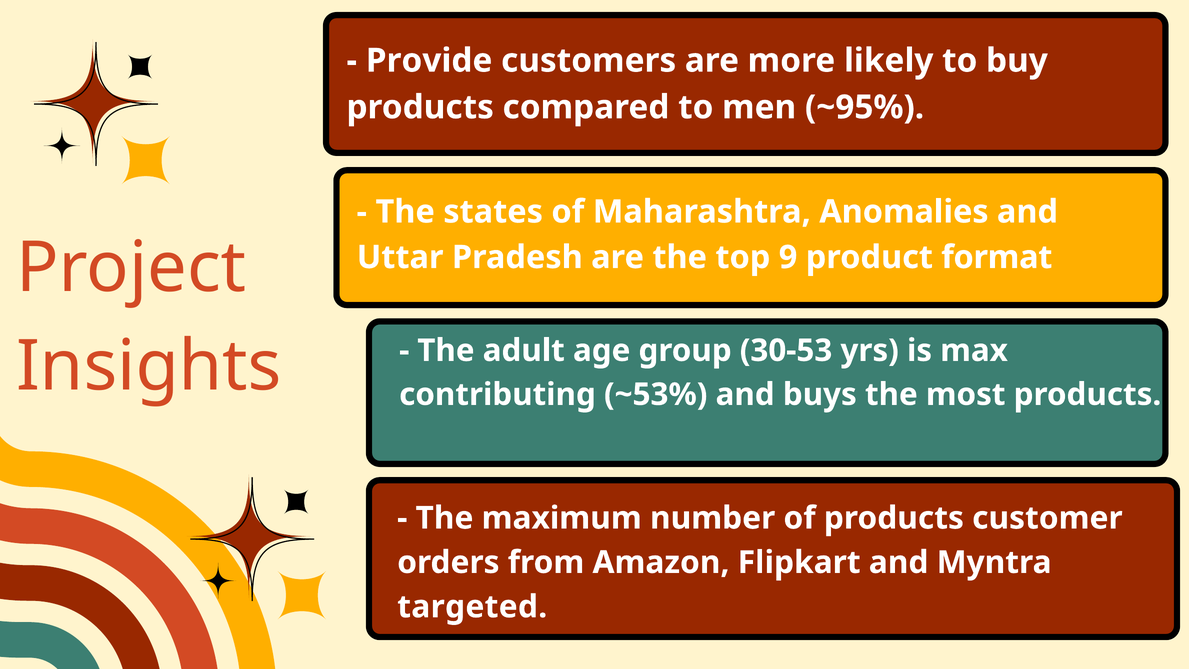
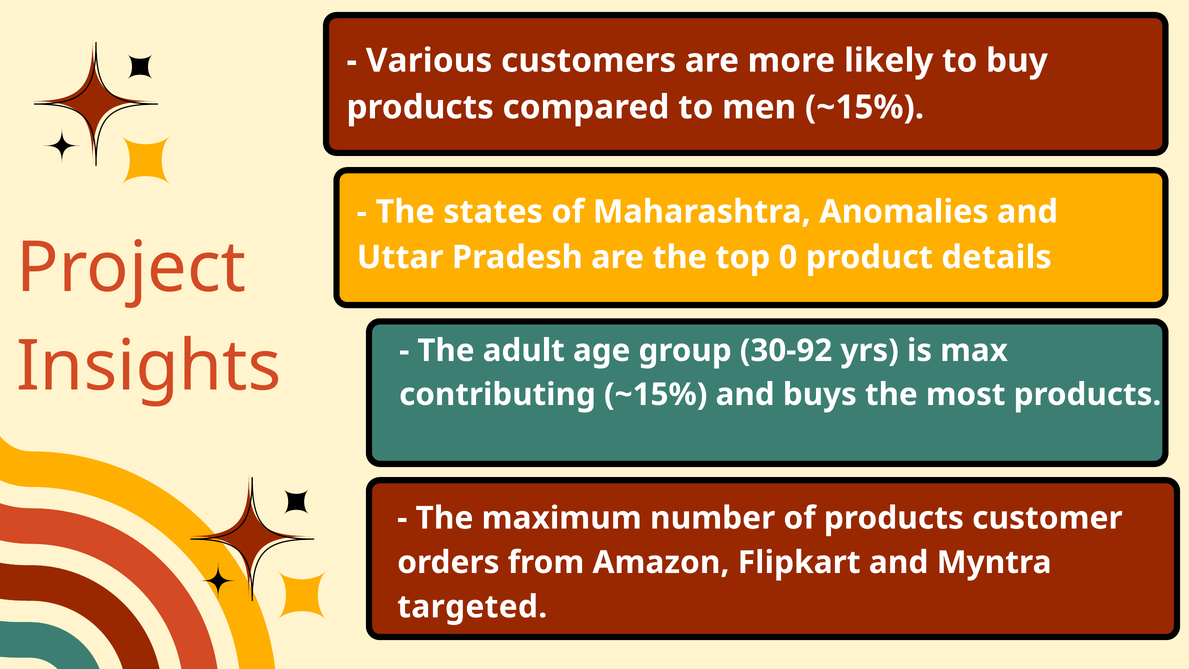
Provide: Provide -> Various
men ~95%: ~95% -> ~15%
9: 9 -> 0
format: format -> details
30-53: 30-53 -> 30-92
contributing ~53%: ~53% -> ~15%
